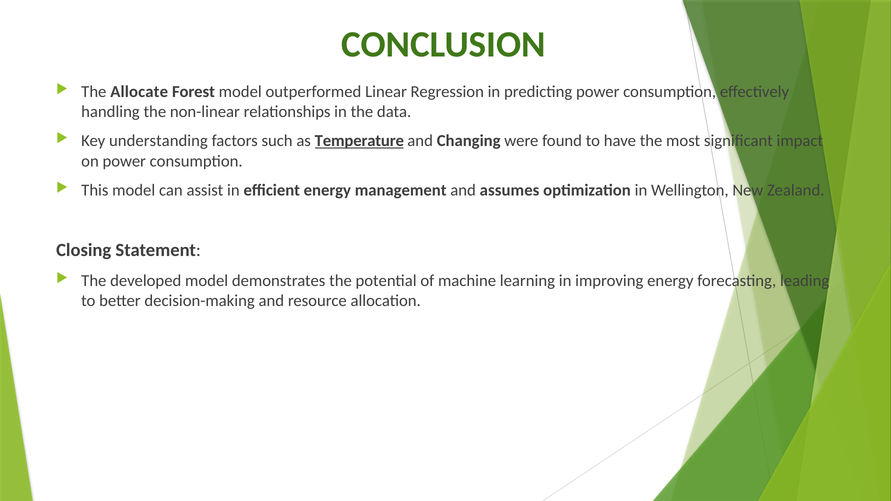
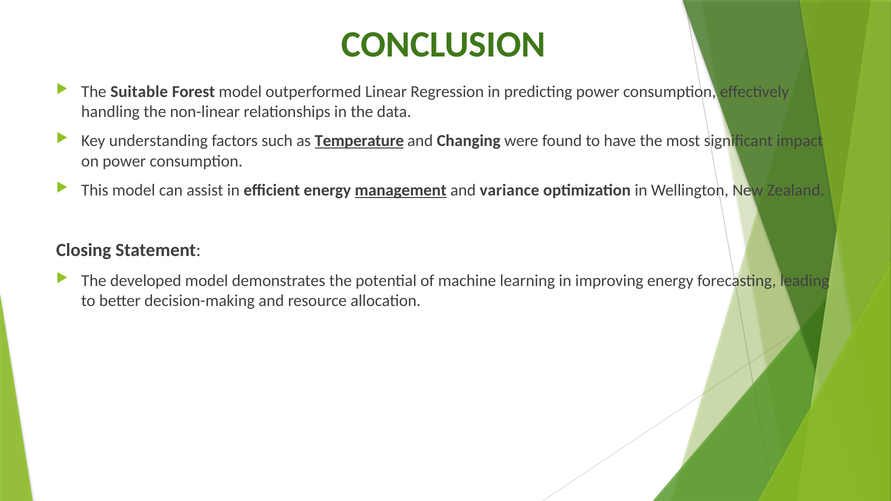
Allocate: Allocate -> Suitable
management underline: none -> present
assumes: assumes -> variance
